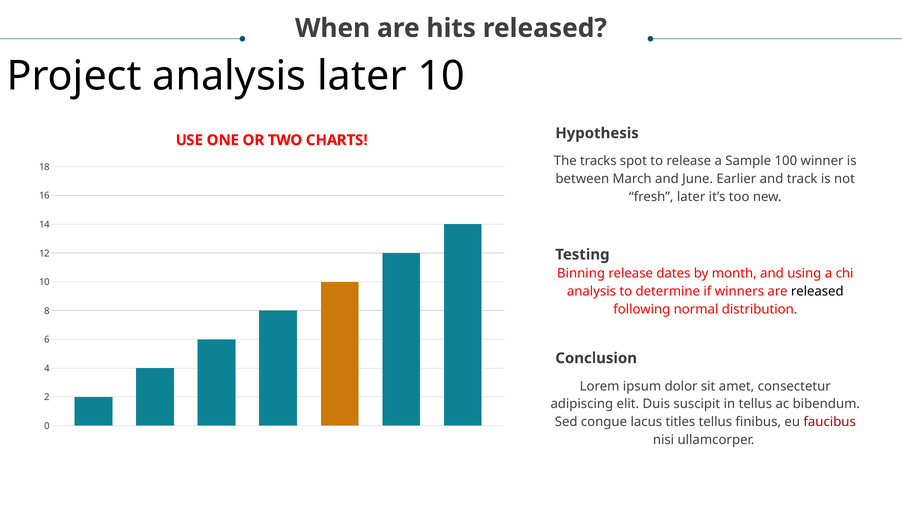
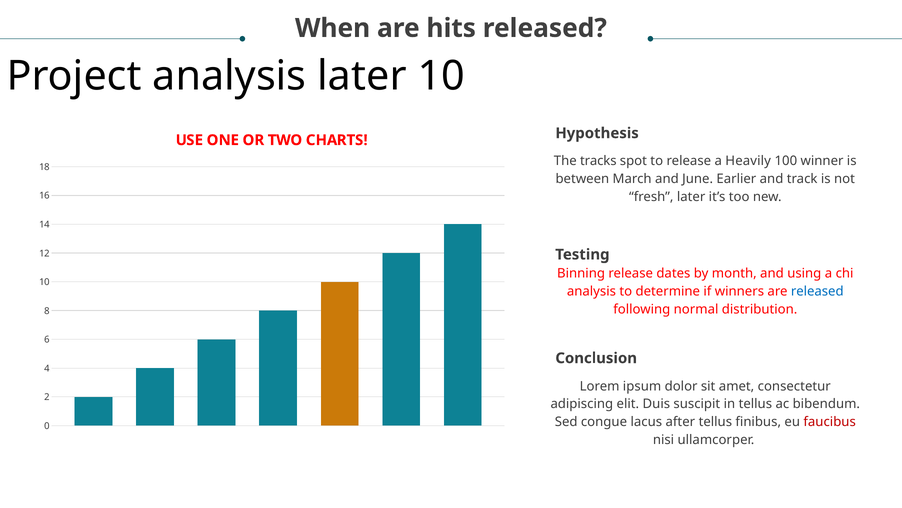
Sample: Sample -> Heavily
released at (817, 291) colour: black -> blue
titles: titles -> after
